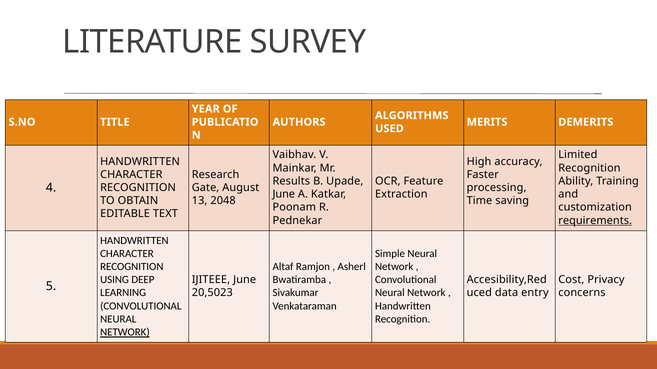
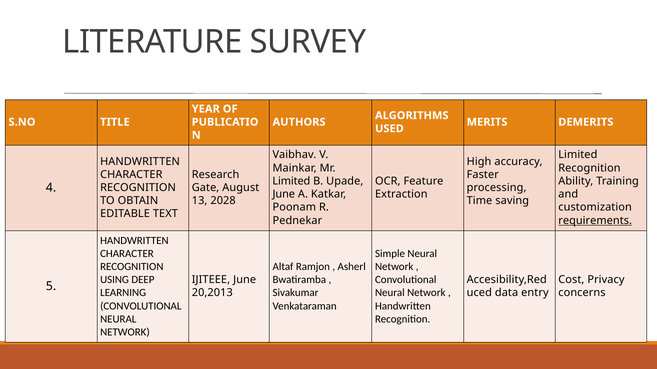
Results at (291, 181): Results -> Limited
2048: 2048 -> 2028
20,5023: 20,5023 -> 20,2013
NETWORK at (125, 333) underline: present -> none
